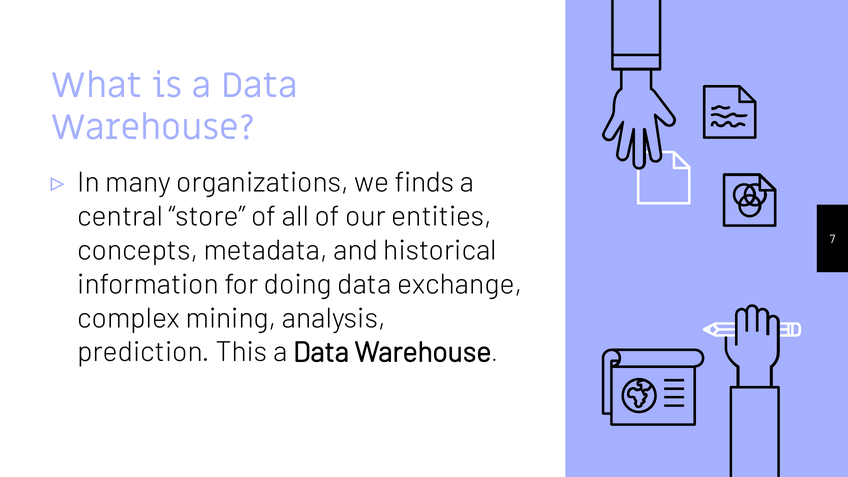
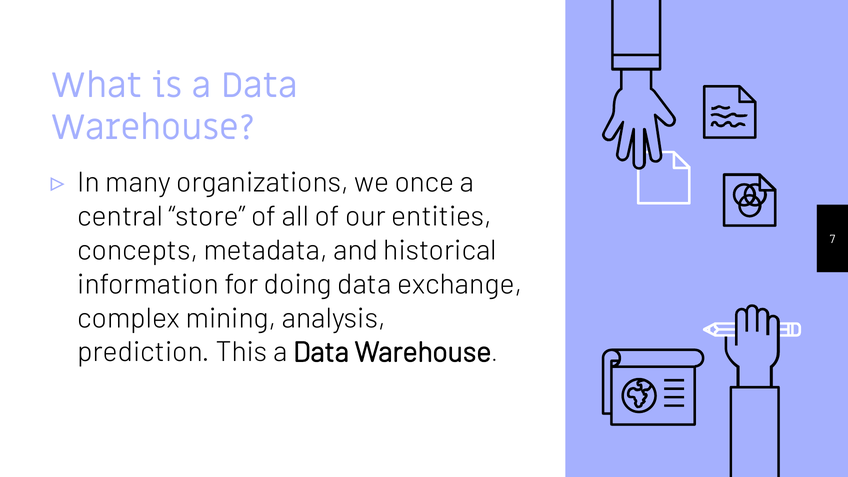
finds: finds -> once
